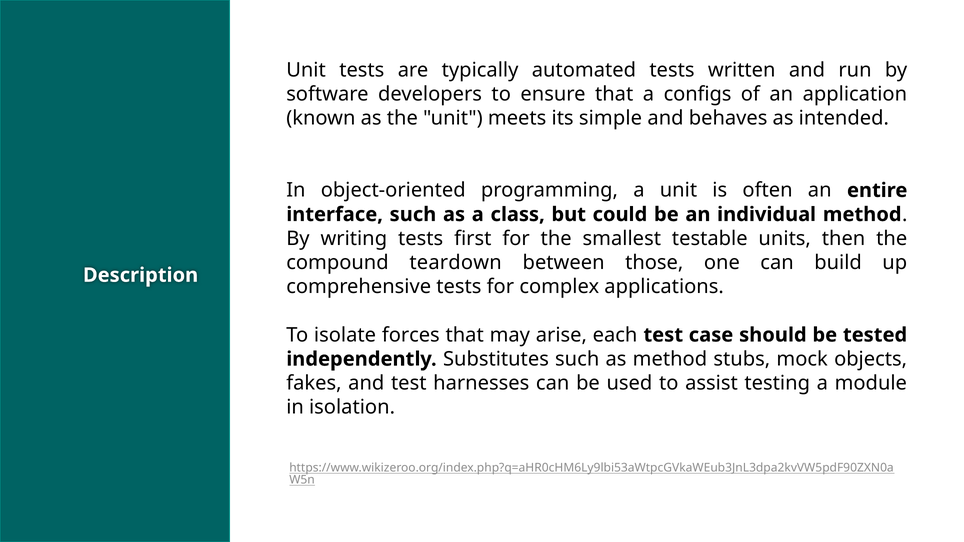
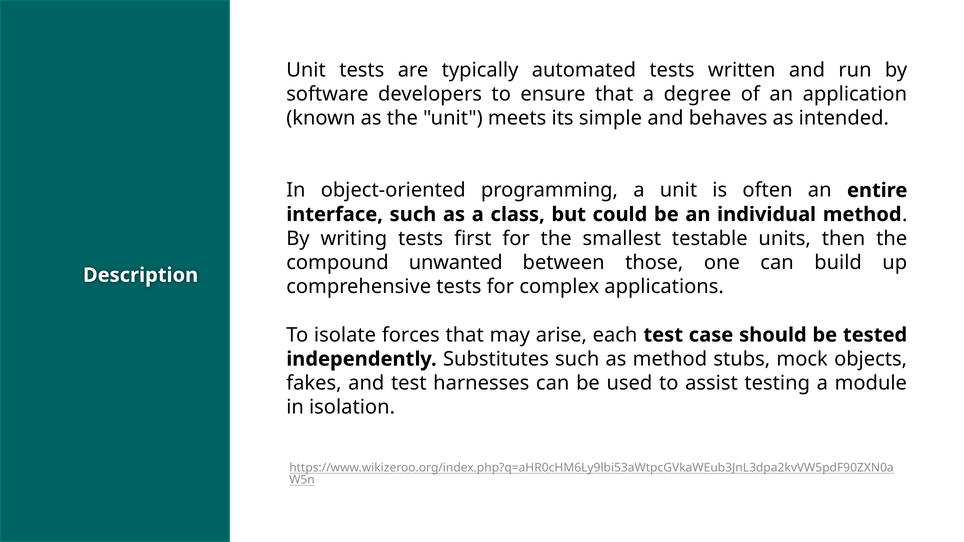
configs: configs -> degree
teardown: teardown -> unwanted
